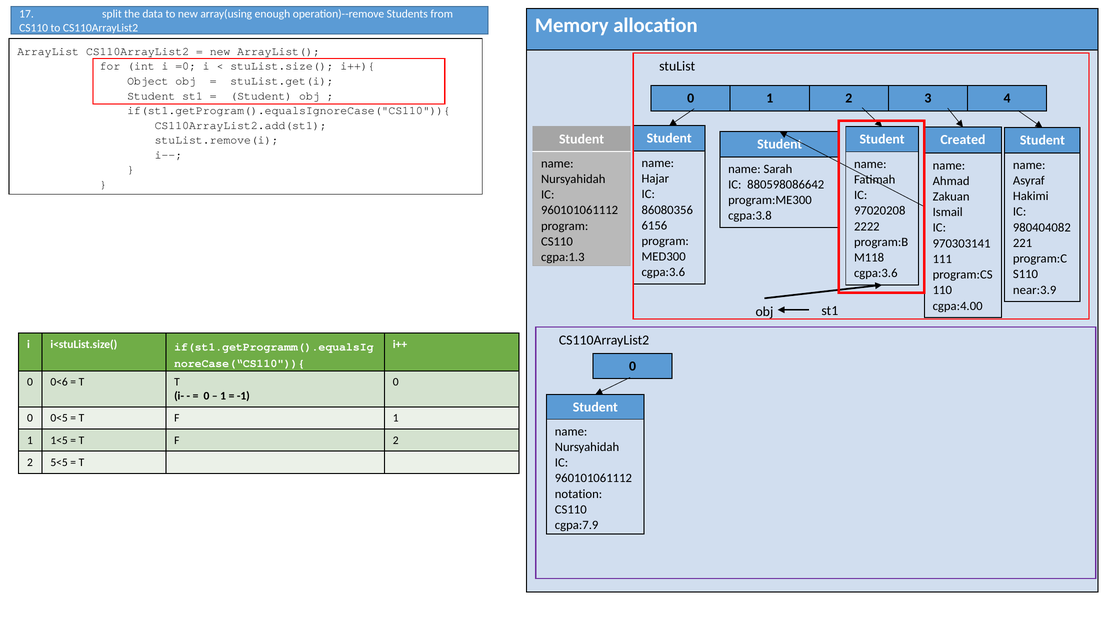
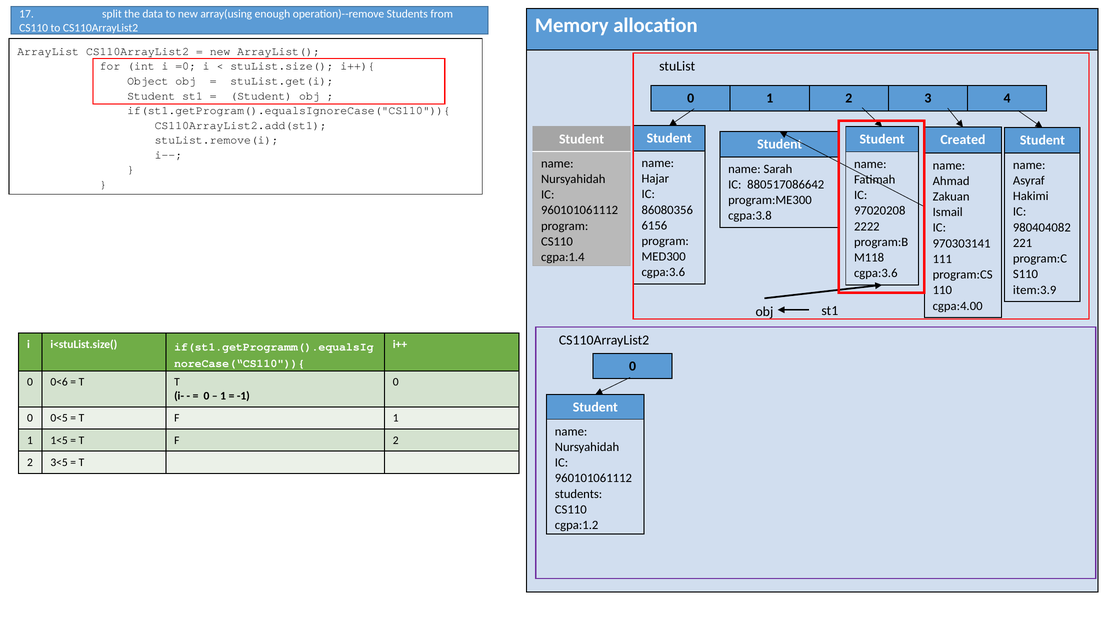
880598086642: 880598086642 -> 880517086642
cgpa:1.3: cgpa:1.3 -> cgpa:1.4
near:3.9: near:3.9 -> item:3.9
5<5: 5<5 -> 3<5
notation at (579, 494): notation -> students
cgpa:7.9: cgpa:7.9 -> cgpa:1.2
